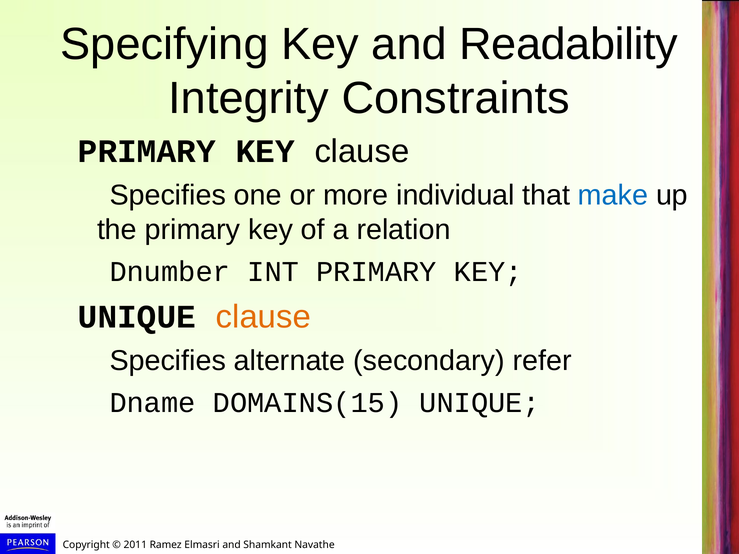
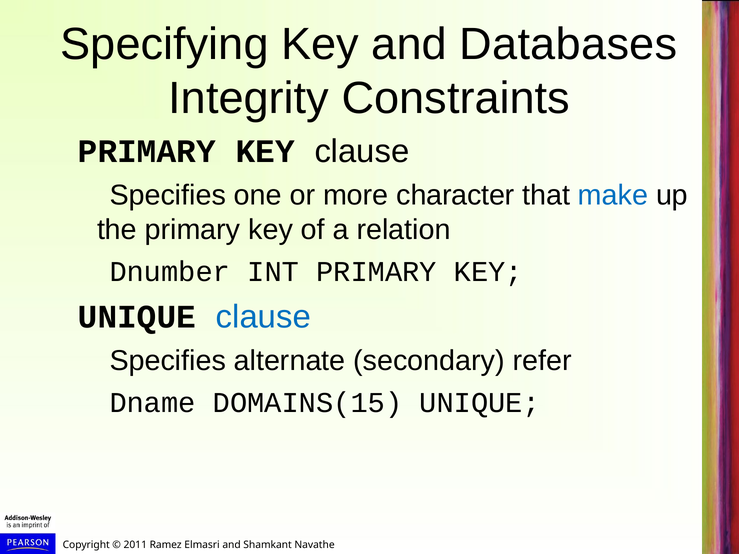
Readability: Readability -> Databases
individual: individual -> character
clause at (263, 317) colour: orange -> blue
